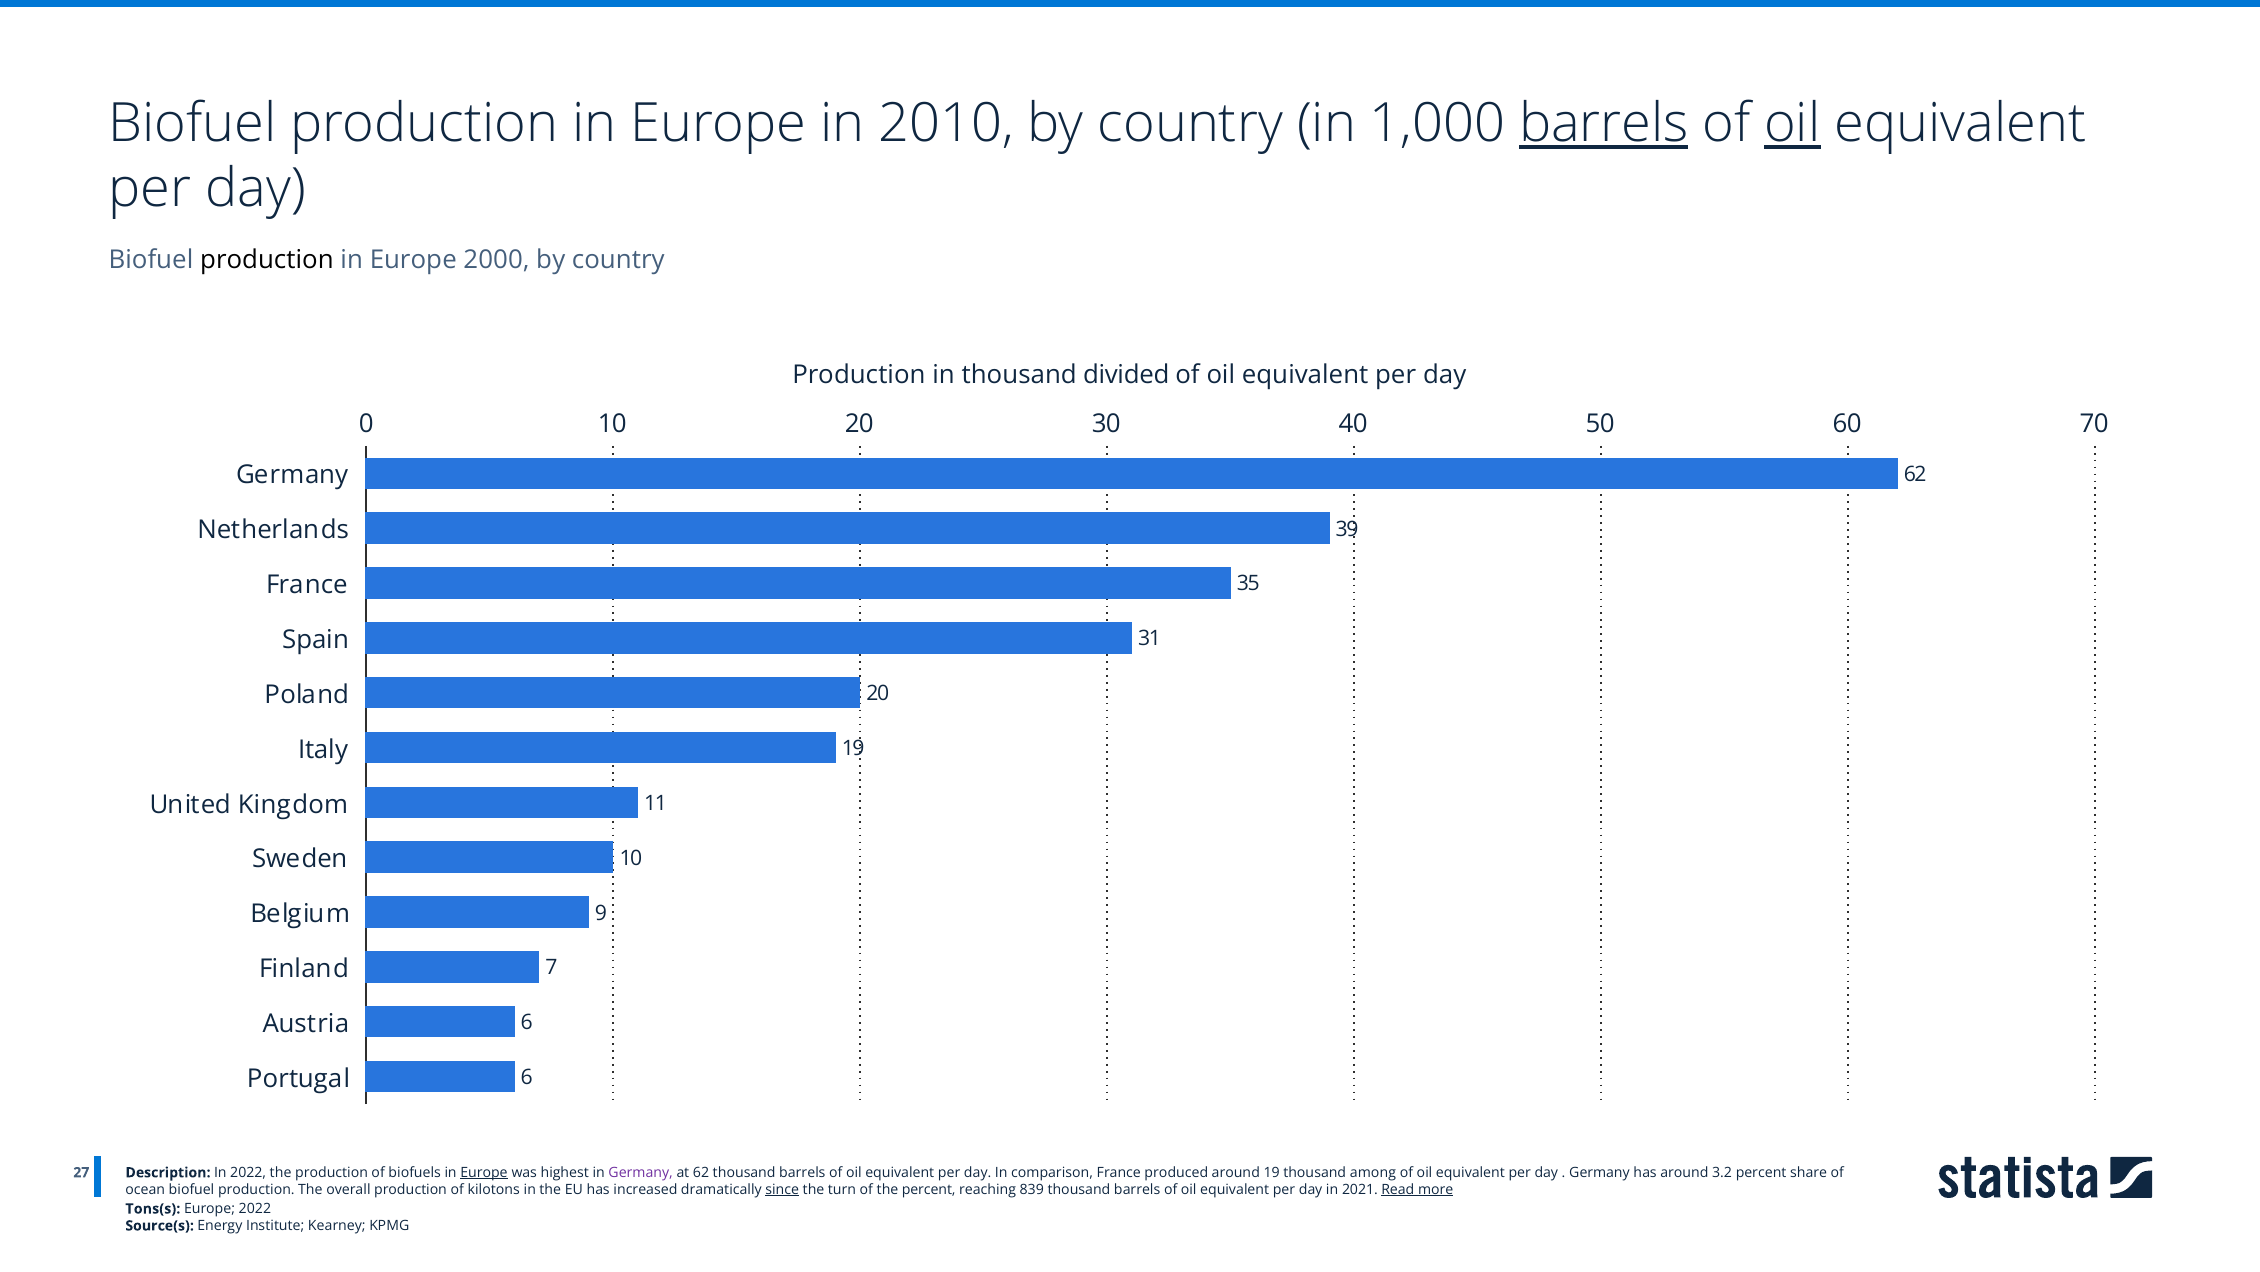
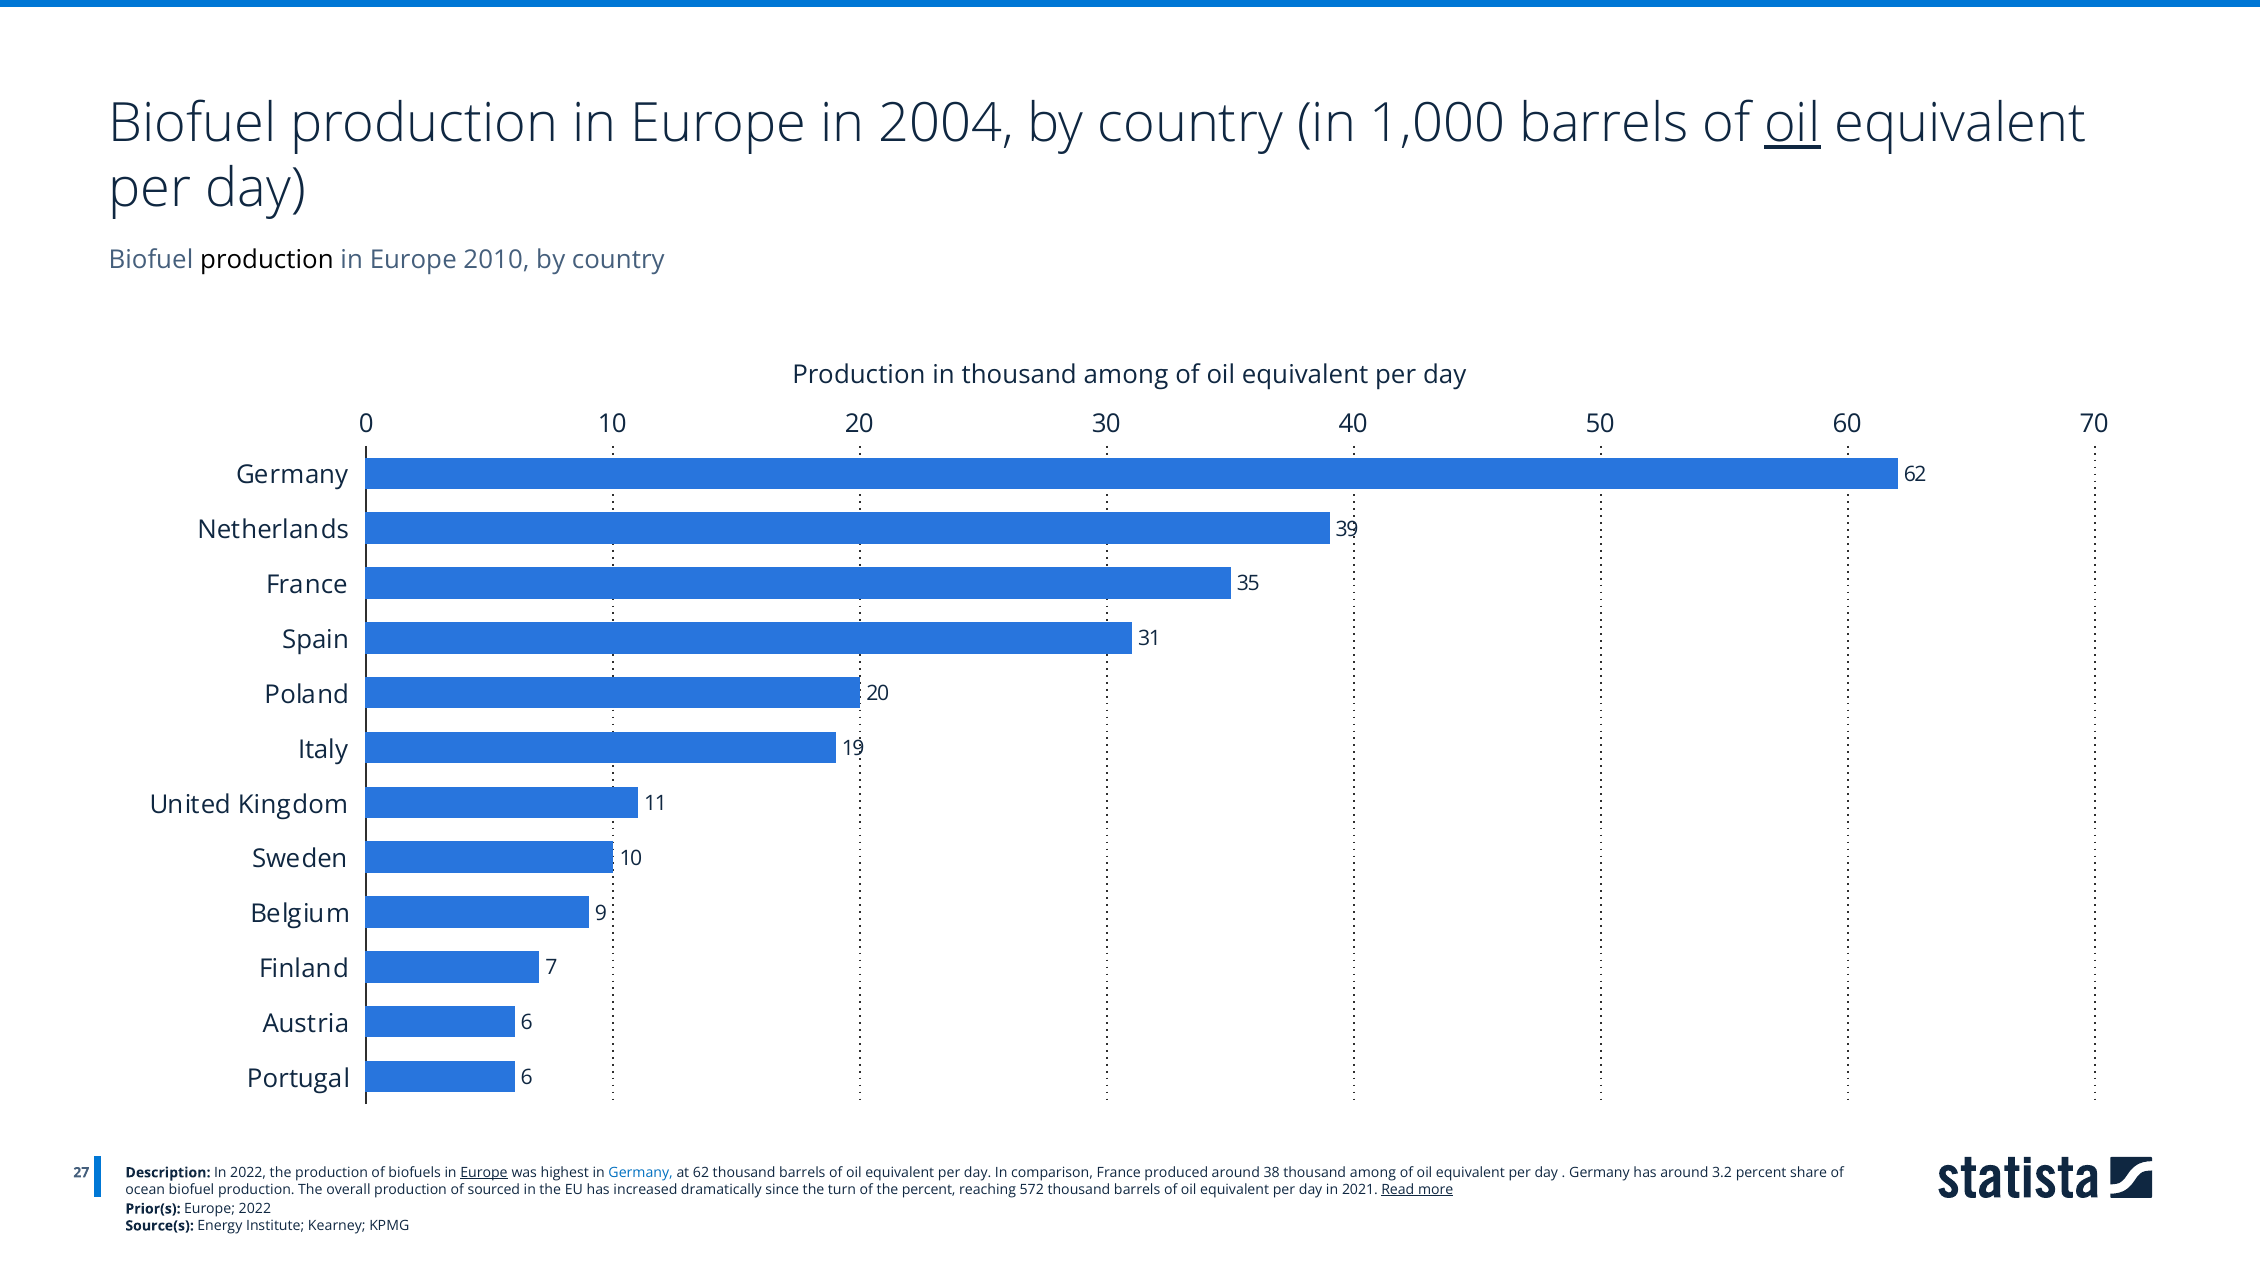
2010: 2010 -> 2004
barrels at (1604, 124) underline: present -> none
2000: 2000 -> 2010
in thousand divided: divided -> among
Germany at (641, 1172) colour: purple -> blue
around 19: 19 -> 38
kilotons: kilotons -> sourced
since underline: present -> none
839: 839 -> 572
Tons(s: Tons(s -> Prior(s
